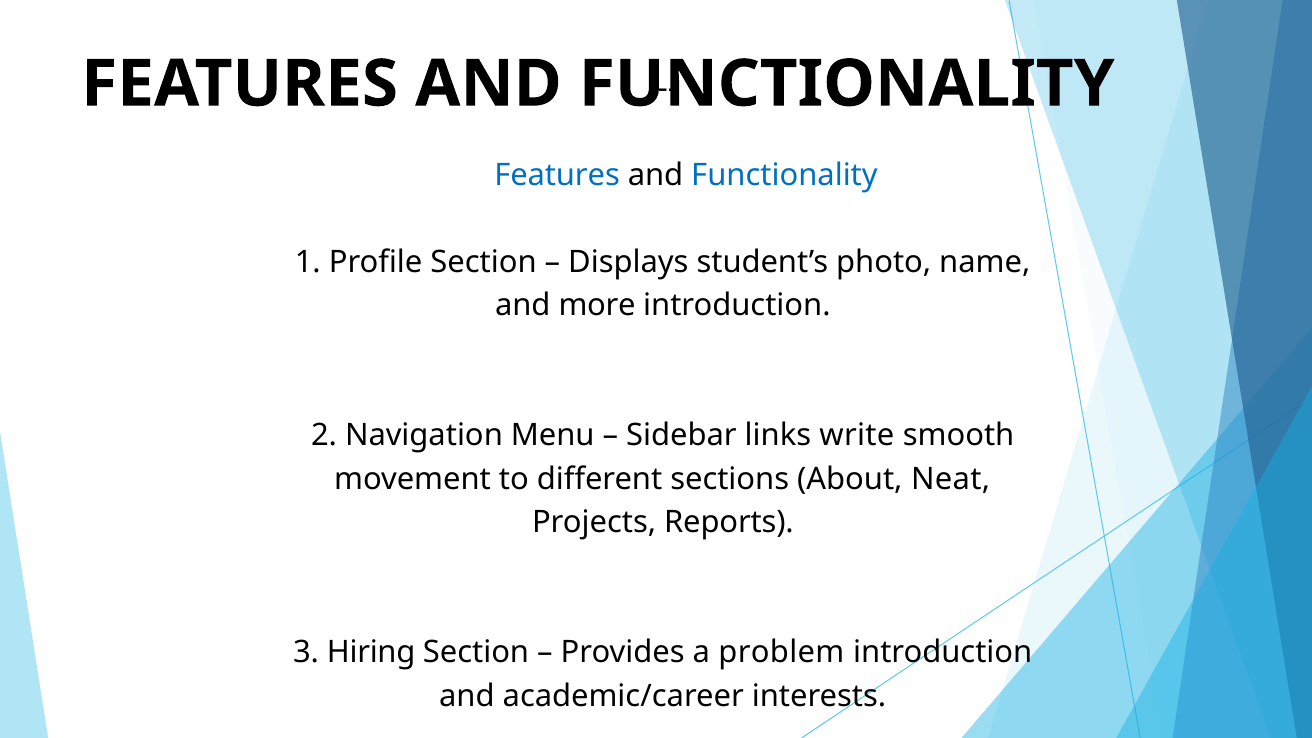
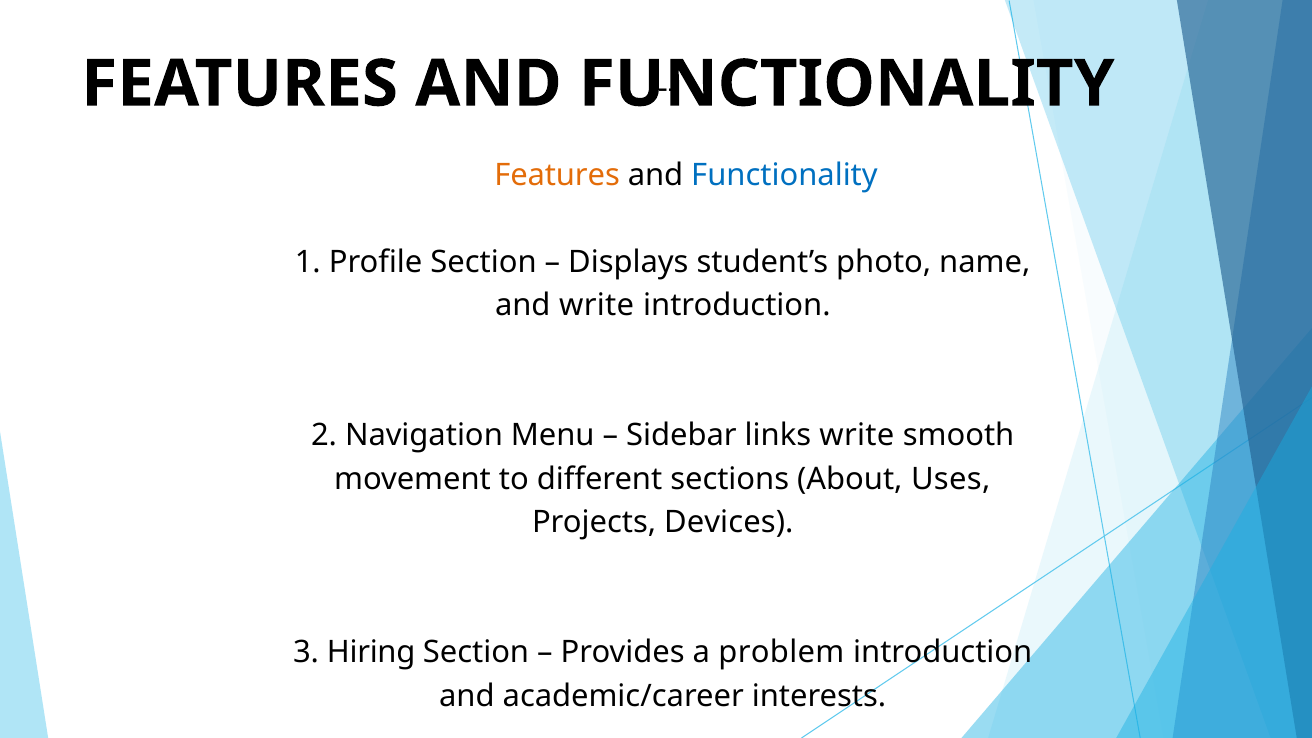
Features at (557, 175) colour: blue -> orange
and more: more -> write
Neat: Neat -> Uses
Projects Reports: Reports -> Devices
